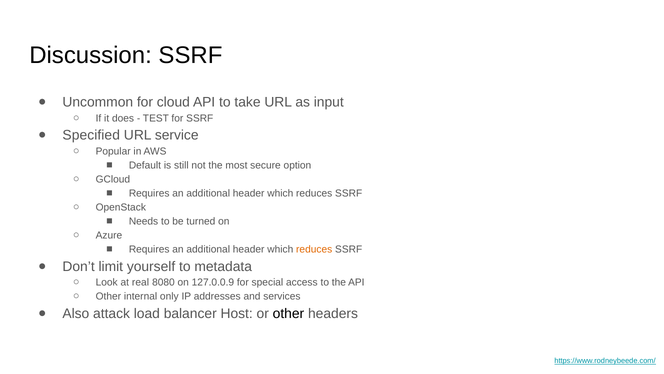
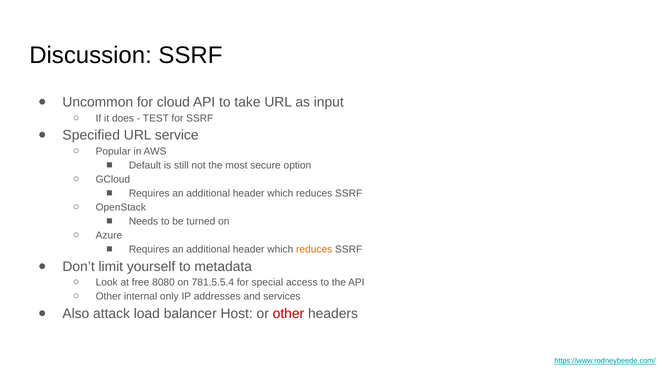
real: real -> free
127.0.0.9: 127.0.0.9 -> 781.5.5.4
other at (288, 313) colour: black -> red
